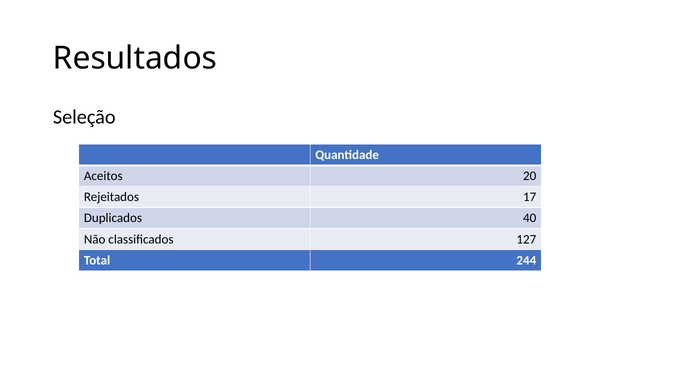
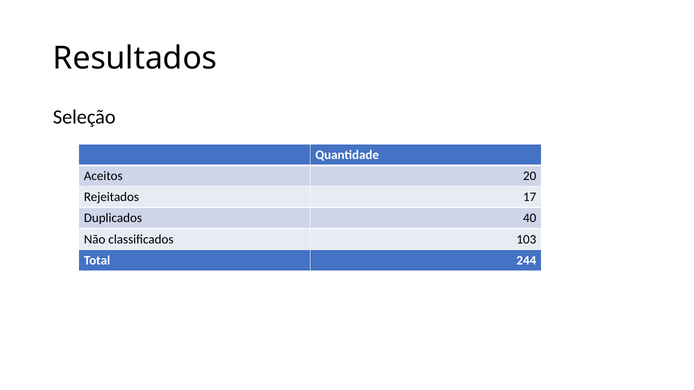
127: 127 -> 103
